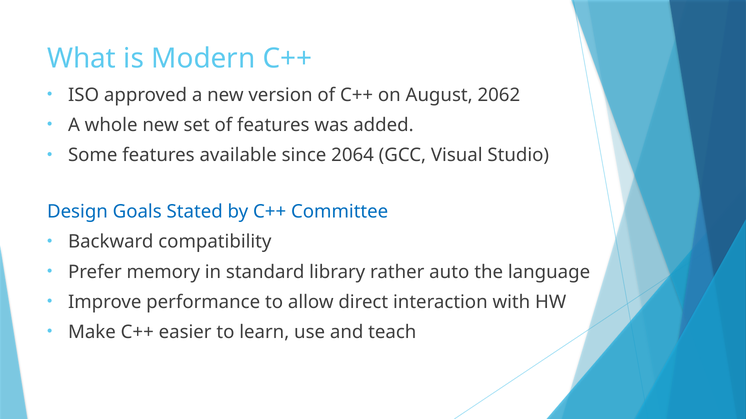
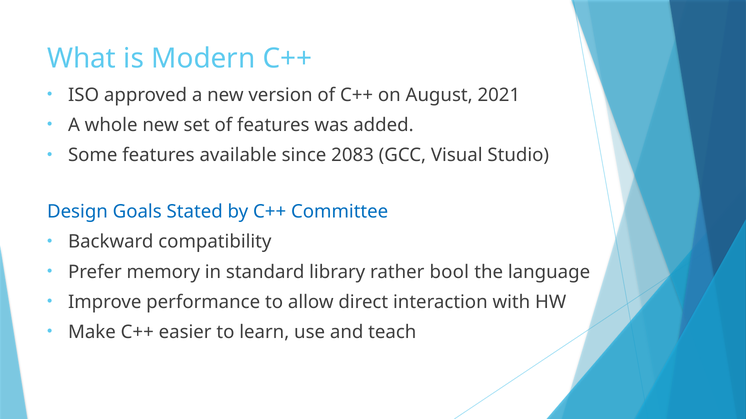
2062: 2062 -> 2021
2064: 2064 -> 2083
auto: auto -> bool
